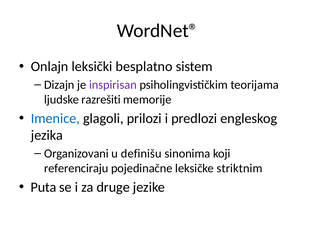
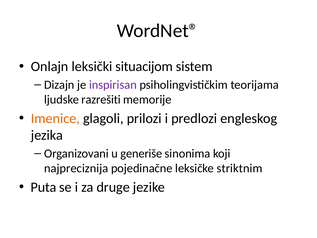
besplatno: besplatno -> situacijom
Imenice colour: blue -> orange
definišu: definišu -> generiše
referenciraju: referenciraju -> najpreciznija
